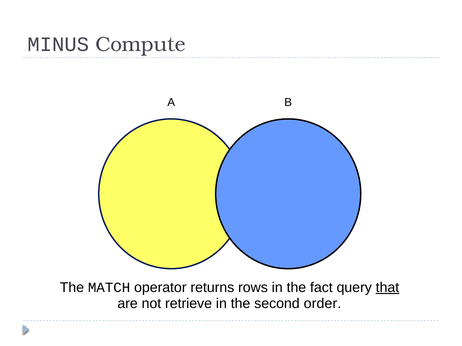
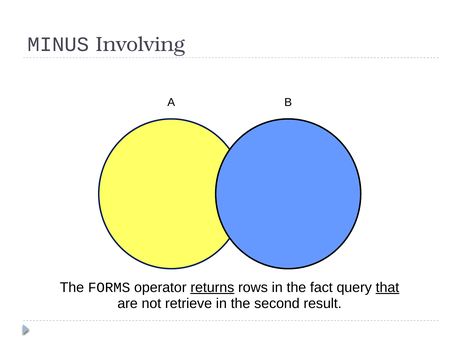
Compute: Compute -> Involving
MATCH: MATCH -> FORMS
returns underline: none -> present
order: order -> result
